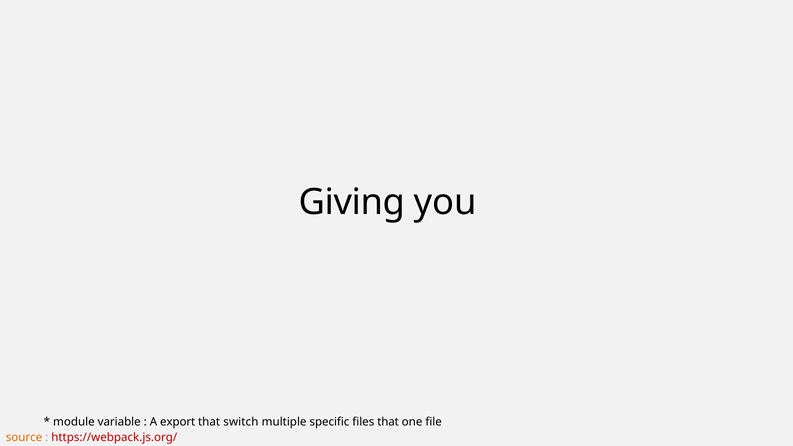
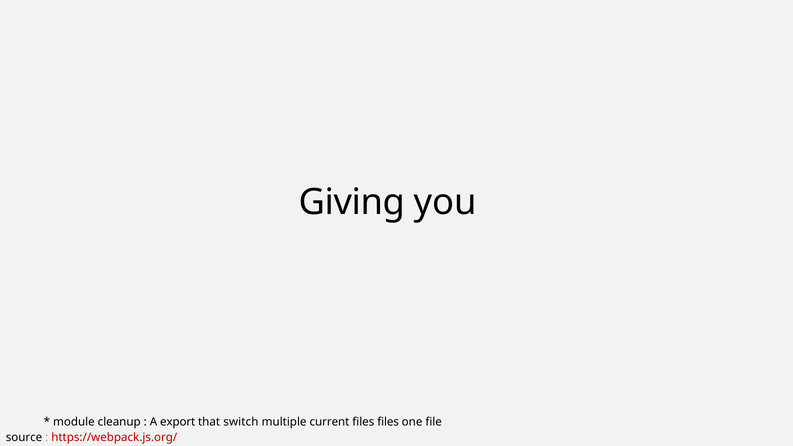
variable: variable -> cleanup
specific: specific -> current
files that: that -> files
source colour: orange -> black
